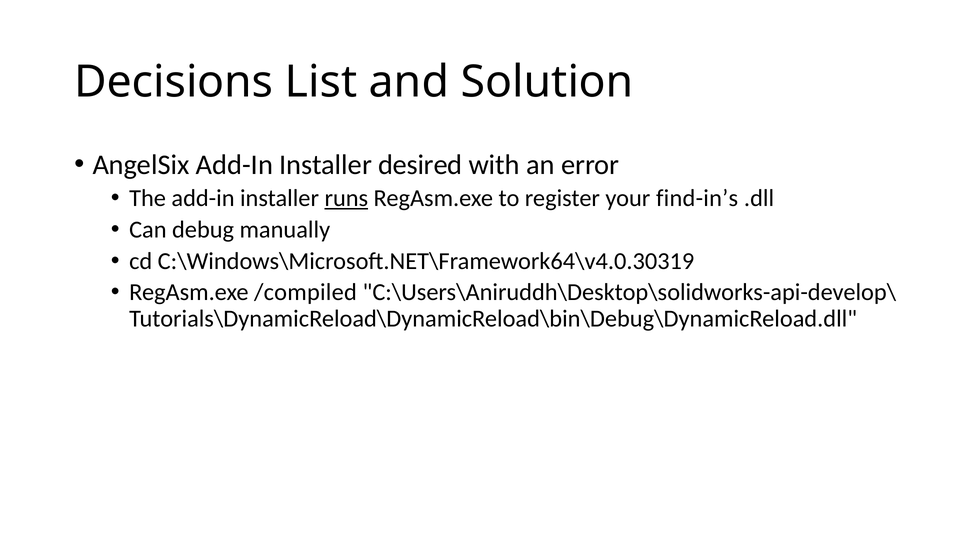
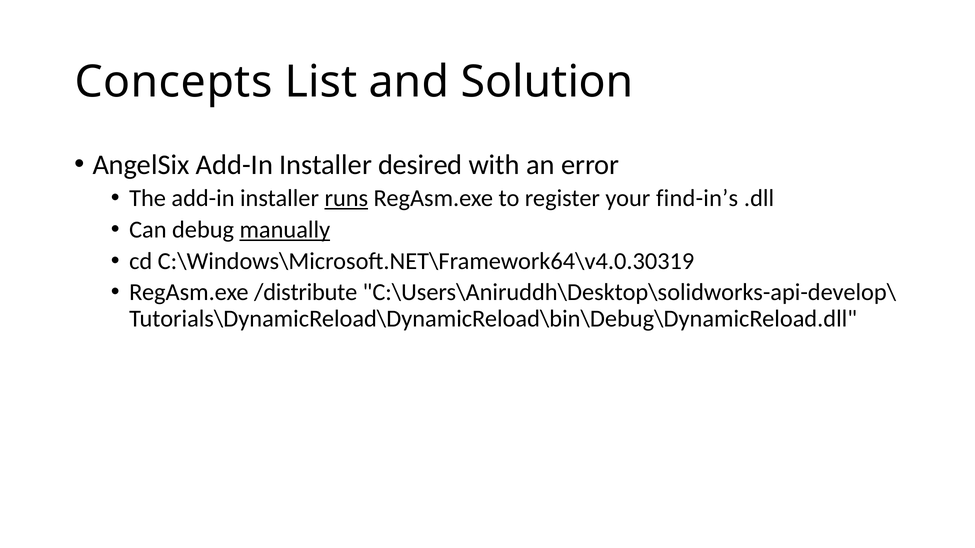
Decisions: Decisions -> Concepts
manually underline: none -> present
/compiled: /compiled -> /distribute
